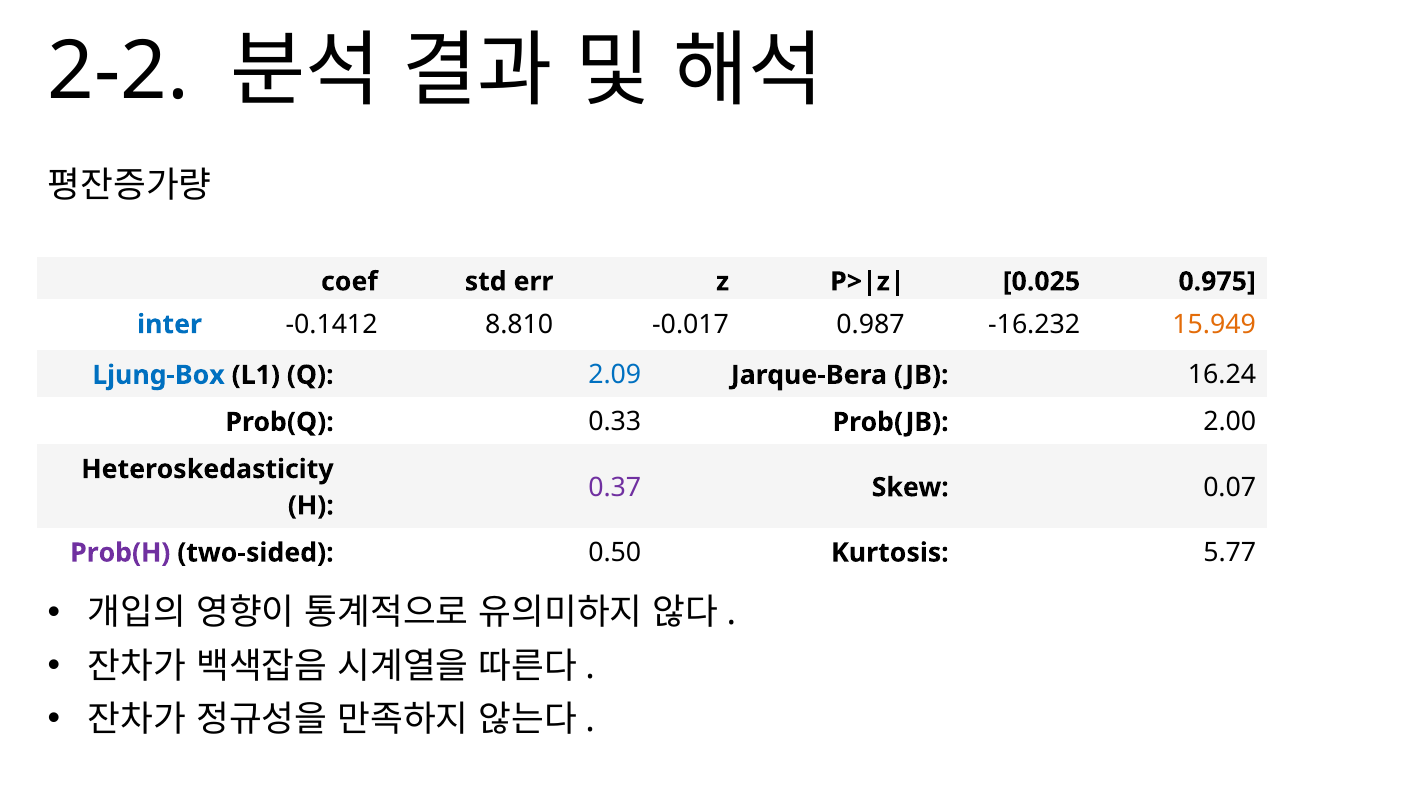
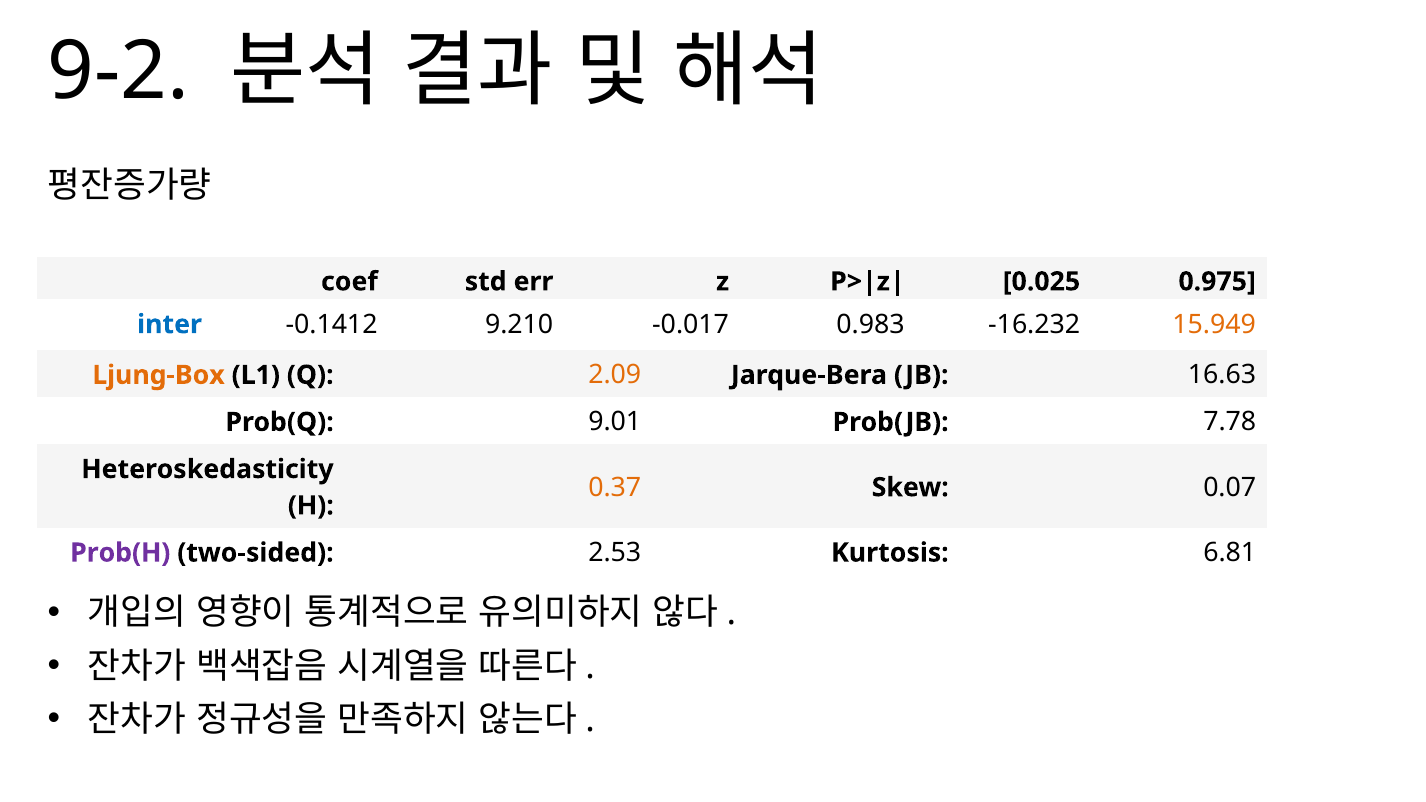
2-2: 2-2 -> 9-2
8.810: 8.810 -> 9.210
0.987: 0.987 -> 0.983
Ljung-Box colour: blue -> orange
2.09 colour: blue -> orange
16.24: 16.24 -> 16.63
0.33: 0.33 -> 9.01
2.00: 2.00 -> 7.78
0.37 colour: purple -> orange
0.50: 0.50 -> 2.53
5.77: 5.77 -> 6.81
